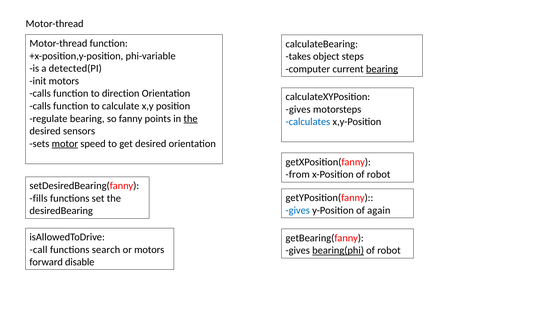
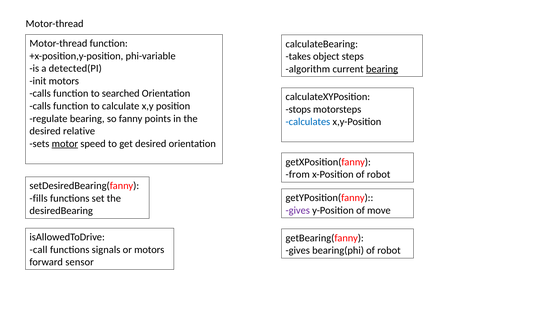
computer: computer -> algorithm
direction: direction -> searched
gives at (298, 109): gives -> stops
the at (191, 118) underline: present -> none
sensors: sensors -> relative
gives at (298, 210) colour: blue -> purple
again: again -> move
search: search -> signals
bearing(phi underline: present -> none
disable: disable -> sensor
